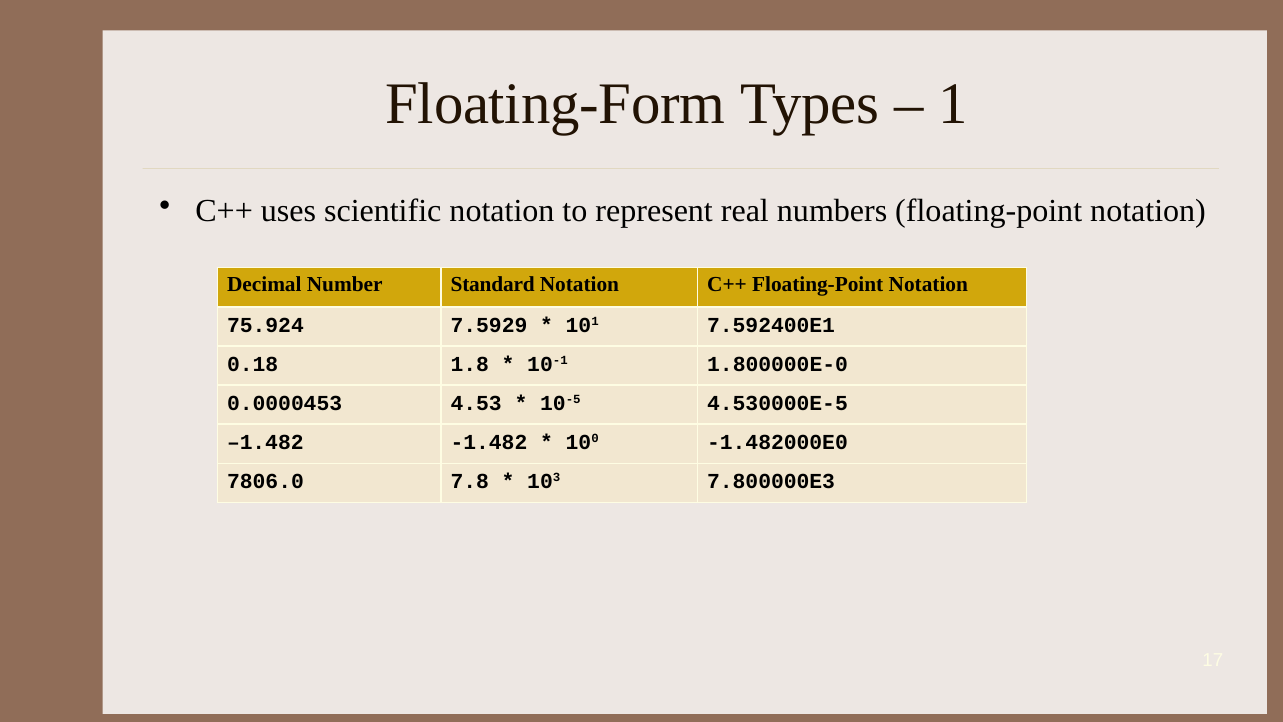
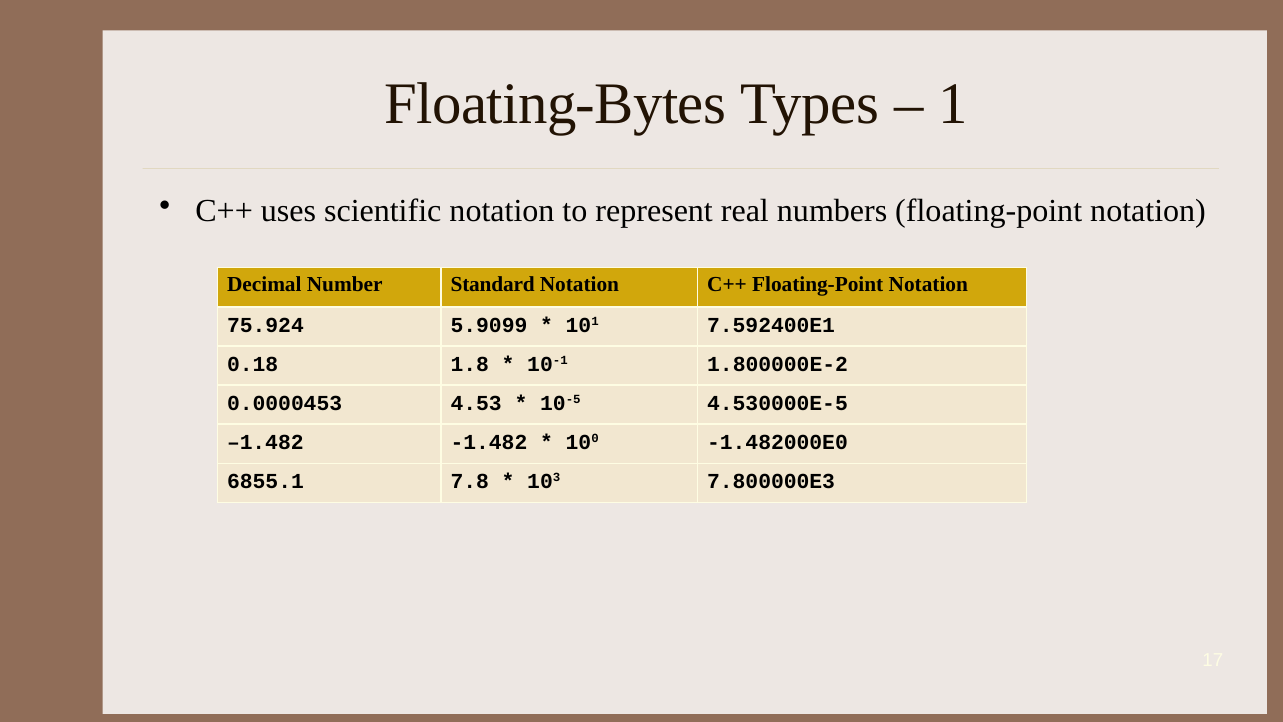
Floating-Form: Floating-Form -> Floating-Bytes
7.5929: 7.5929 -> 5.9099
1.800000E-0: 1.800000E-0 -> 1.800000E-2
7806.0: 7806.0 -> 6855.1
